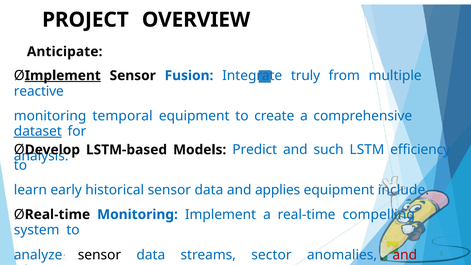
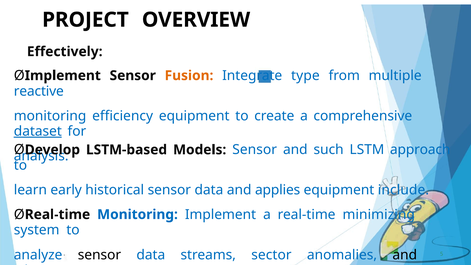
Anticipate: Anticipate -> Effectively
Implement at (63, 76) underline: present -> none
Fusion colour: blue -> orange
truly: truly -> type
temporal: temporal -> efficiency
Models Predict: Predict -> Sensor
efficiency: efficiency -> approach
compelling: compelling -> minimizing
and at (405, 255) colour: red -> black
